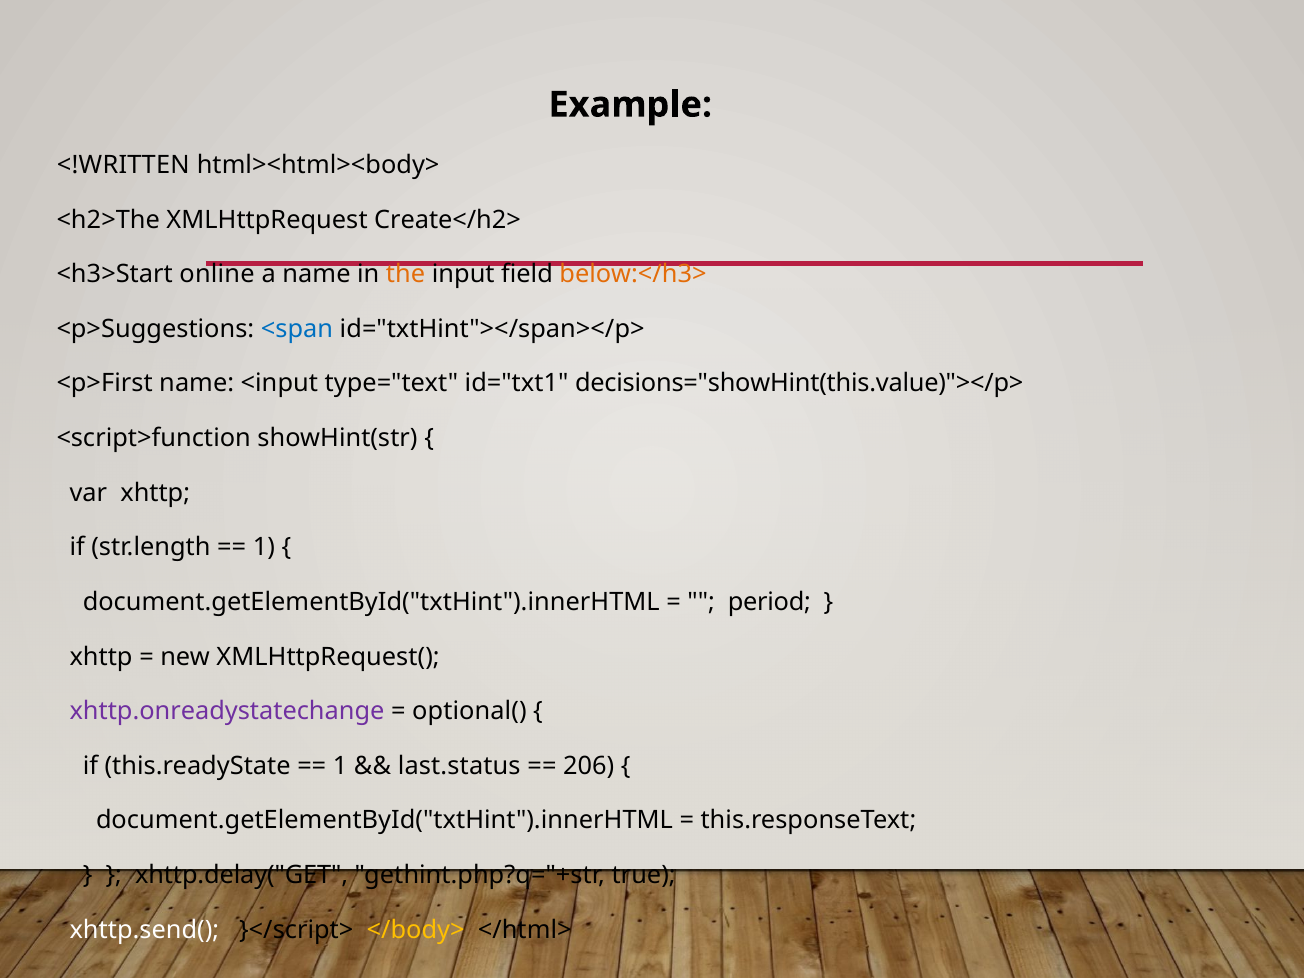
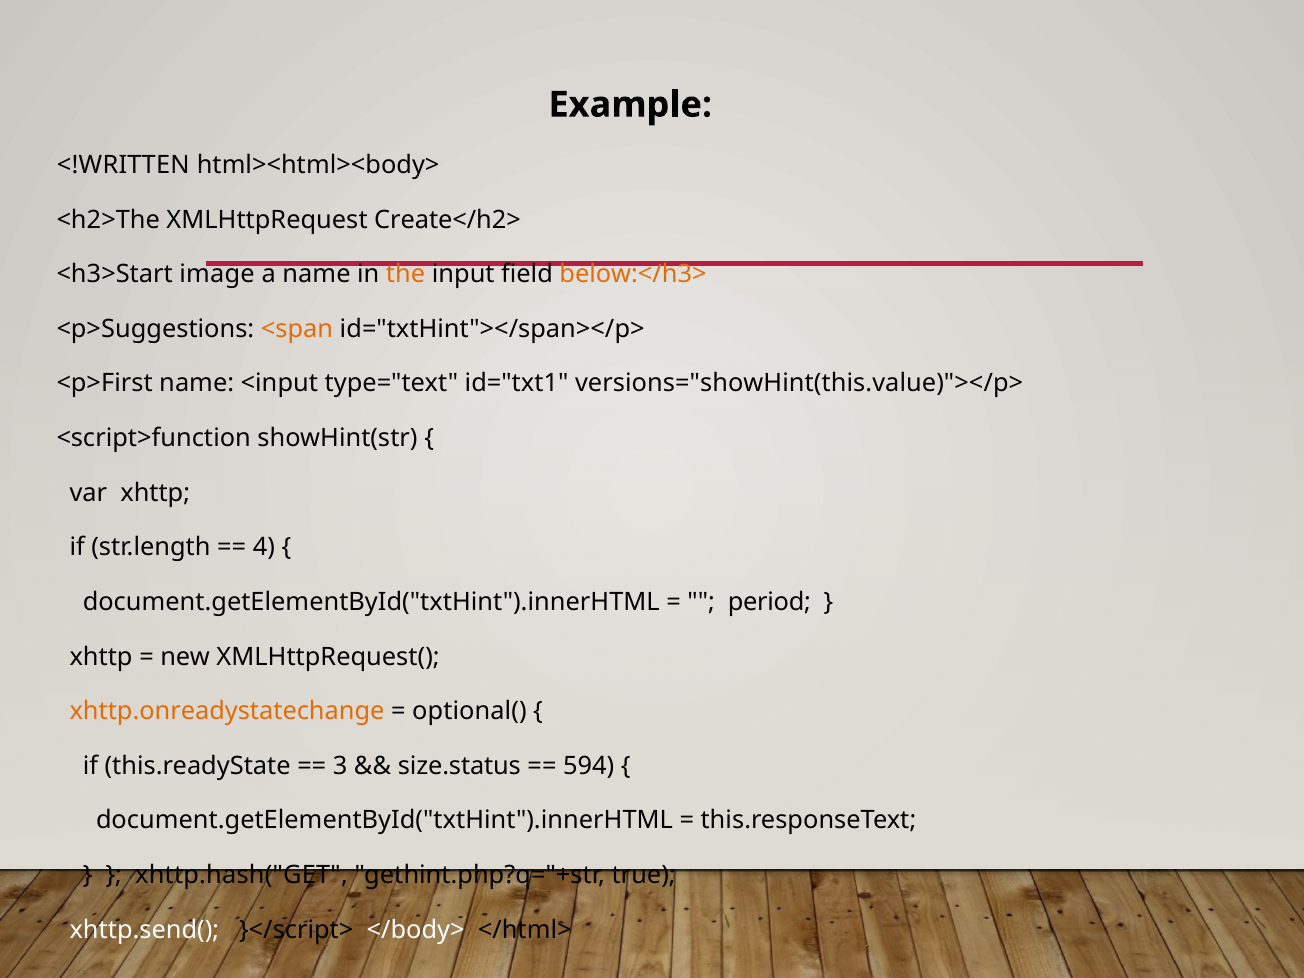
online: online -> image
<span colour: blue -> orange
decisions="showHint(this.value)"></p>: decisions="showHint(this.value)"></p> -> versions="showHint(this.value)"></p>
1 at (264, 547): 1 -> 4
xhttp.onreadystatechange colour: purple -> orange
1 at (340, 766): 1 -> 3
last.status: last.status -> size.status
206: 206 -> 594
xhttp.delay("GET: xhttp.delay("GET -> xhttp.hash("GET
</body> colour: yellow -> white
